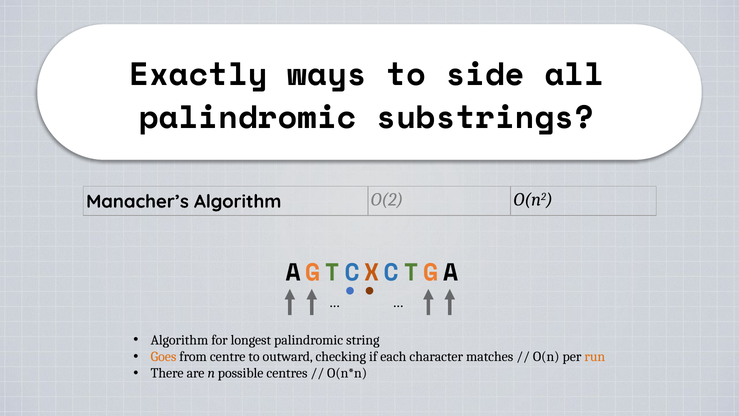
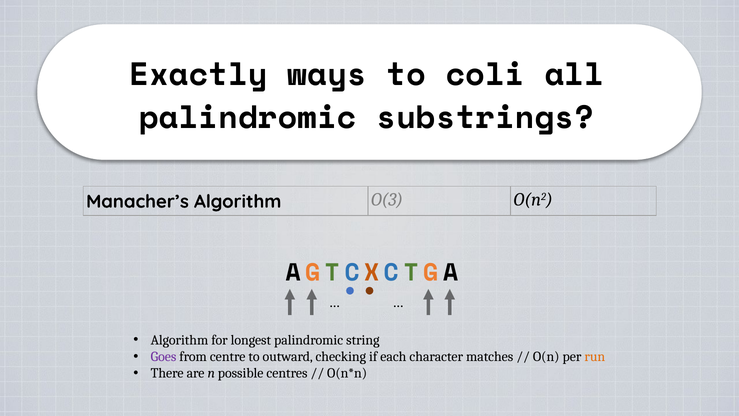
side: side -> coli
O(2: O(2 -> O(3
Goes colour: orange -> purple
